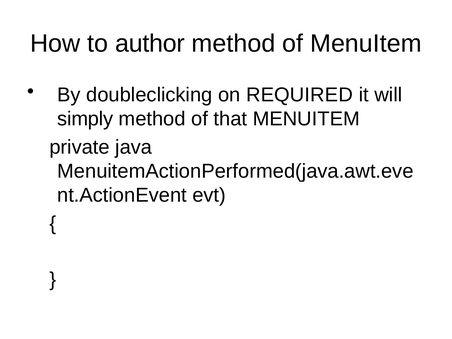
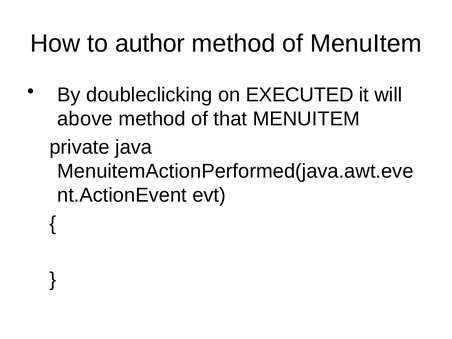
REQUIRED: REQUIRED -> EXECUTED
simply: simply -> above
